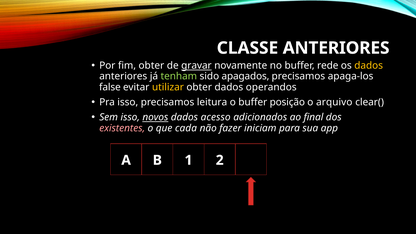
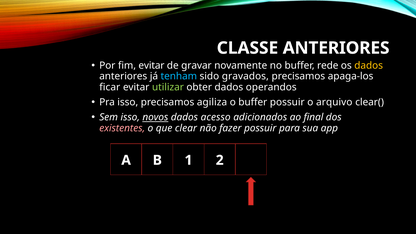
fim obter: obter -> evitar
gravar underline: present -> none
tenham colour: light green -> light blue
apagados: apagados -> gravados
false: false -> ficar
utilizar colour: yellow -> light green
leitura: leitura -> agiliza
buffer posição: posição -> possuir
cada: cada -> clear
fazer iniciam: iniciam -> possuir
